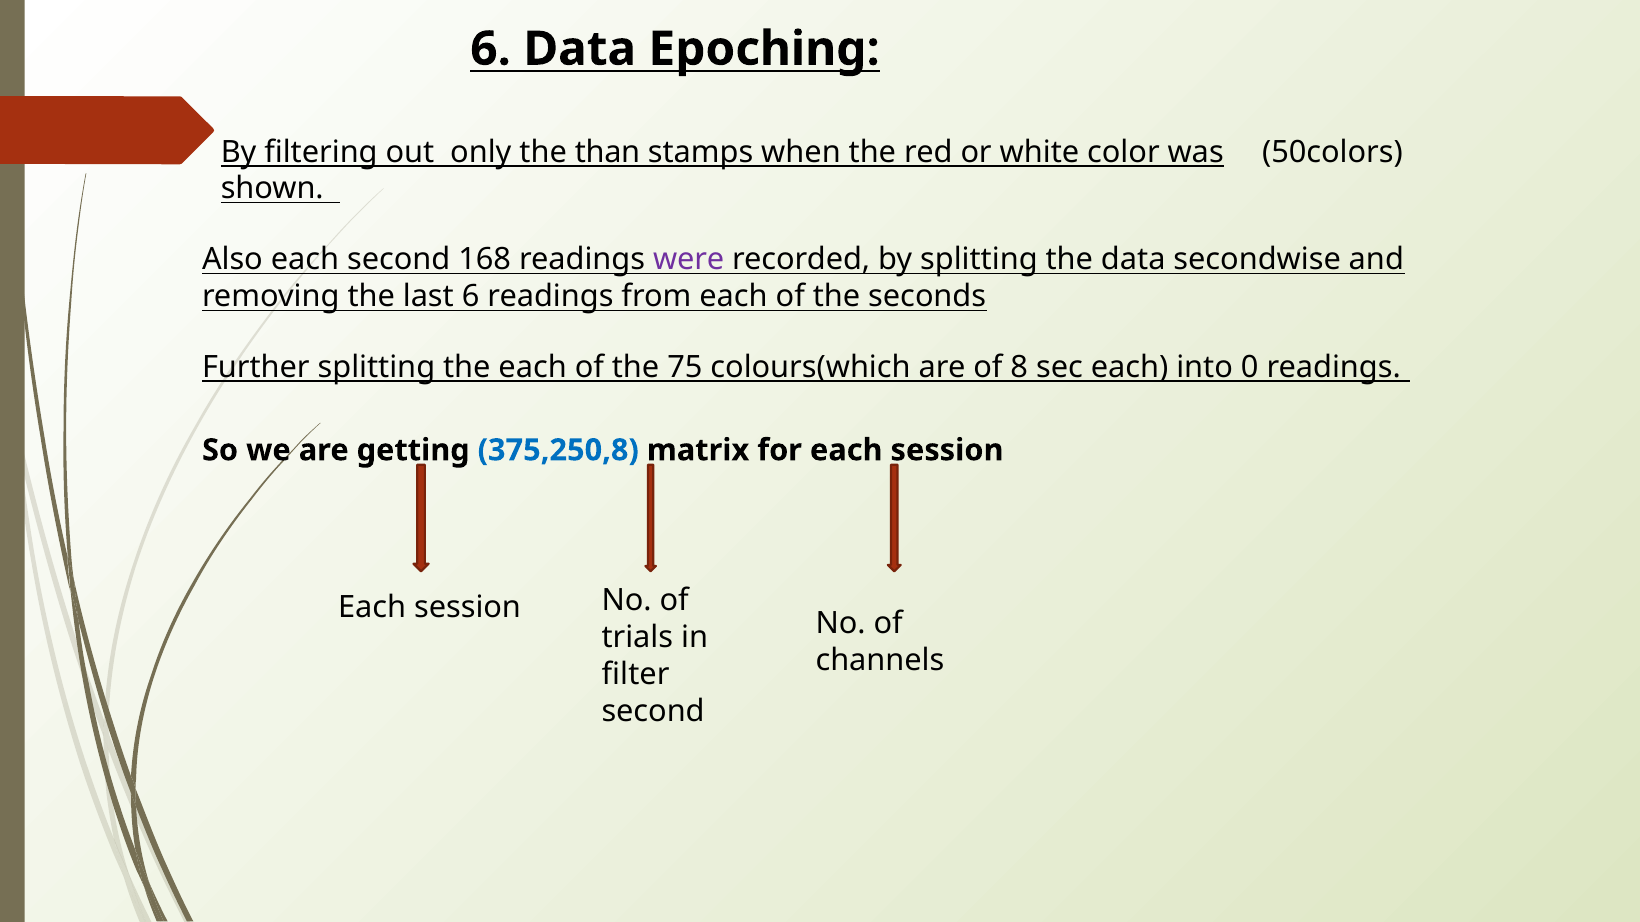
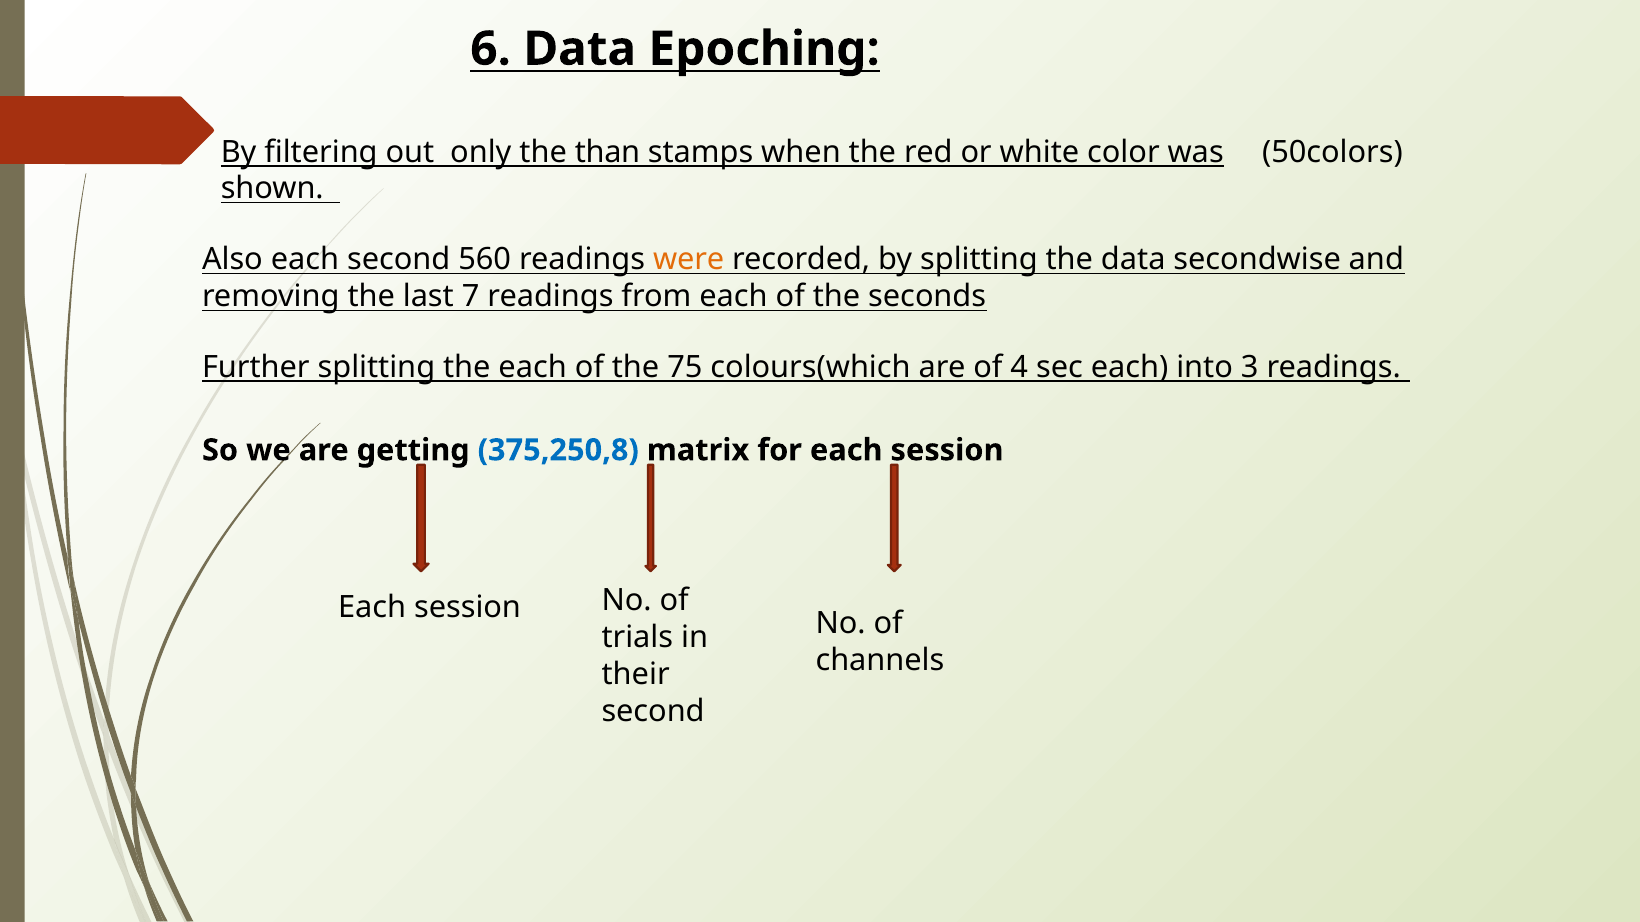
168: 168 -> 560
were colour: purple -> orange
last 6: 6 -> 7
8: 8 -> 4
0: 0 -> 3
filter: filter -> their
